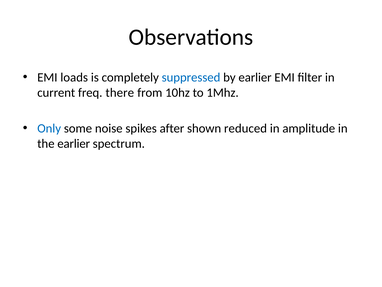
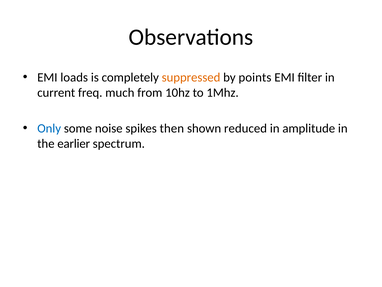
suppressed colour: blue -> orange
by earlier: earlier -> points
there: there -> much
after: after -> then
